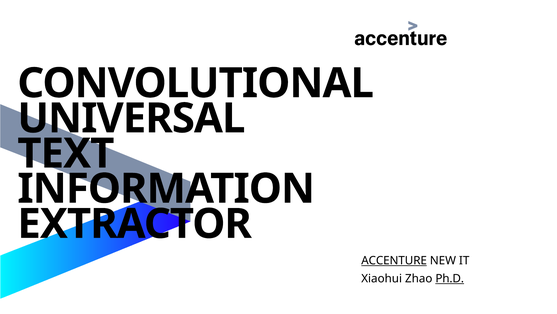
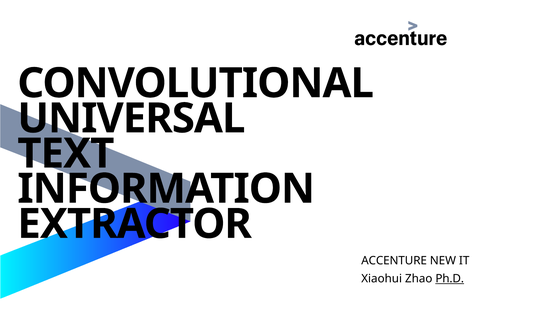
ACCENTURE underline: present -> none
